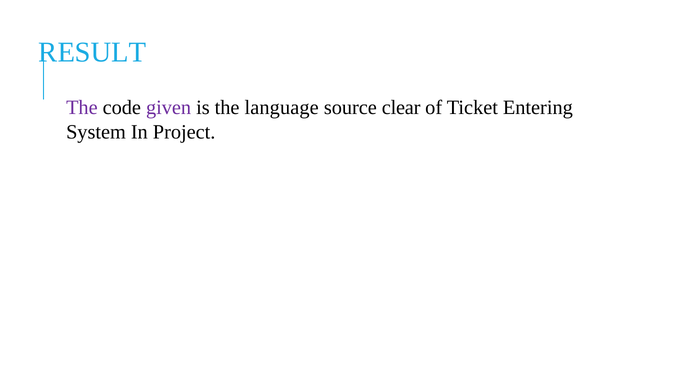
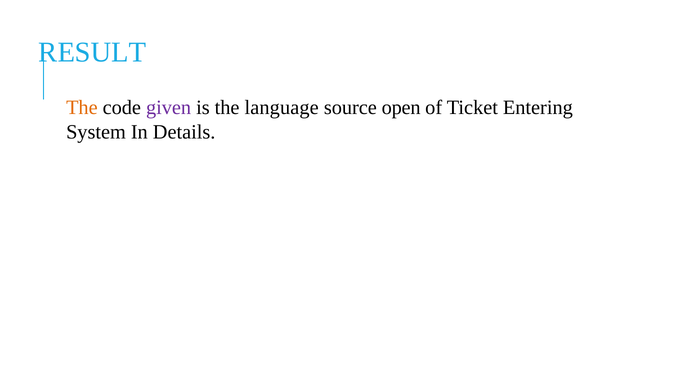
The at (82, 108) colour: purple -> orange
clear: clear -> open
Project: Project -> Details
